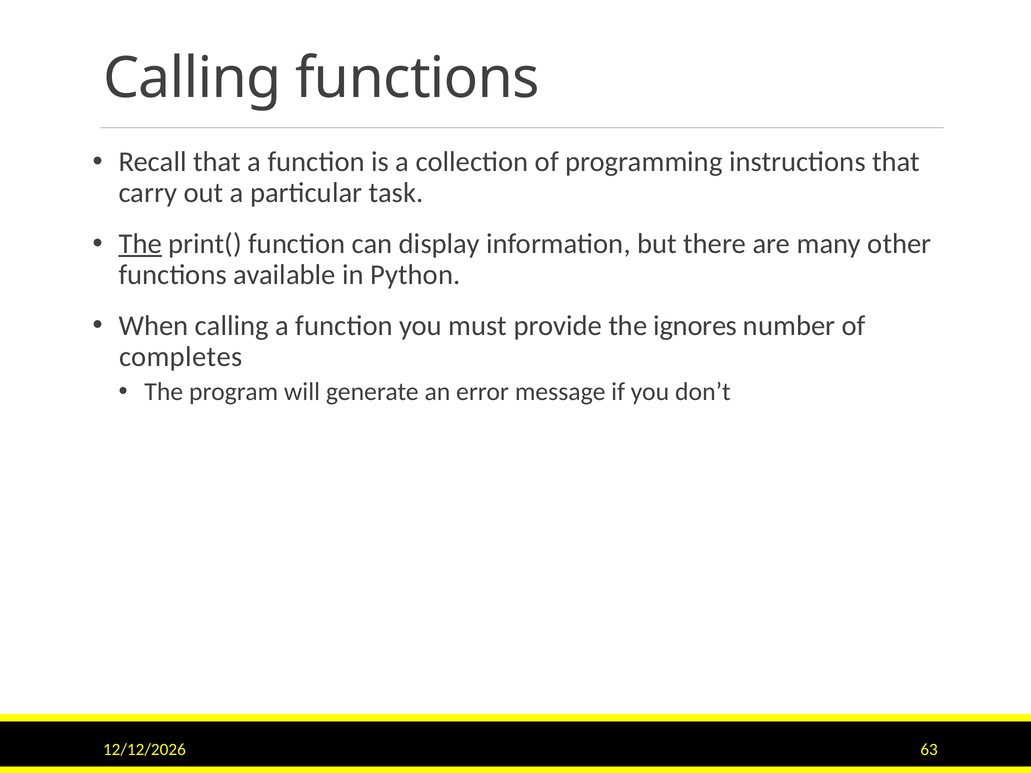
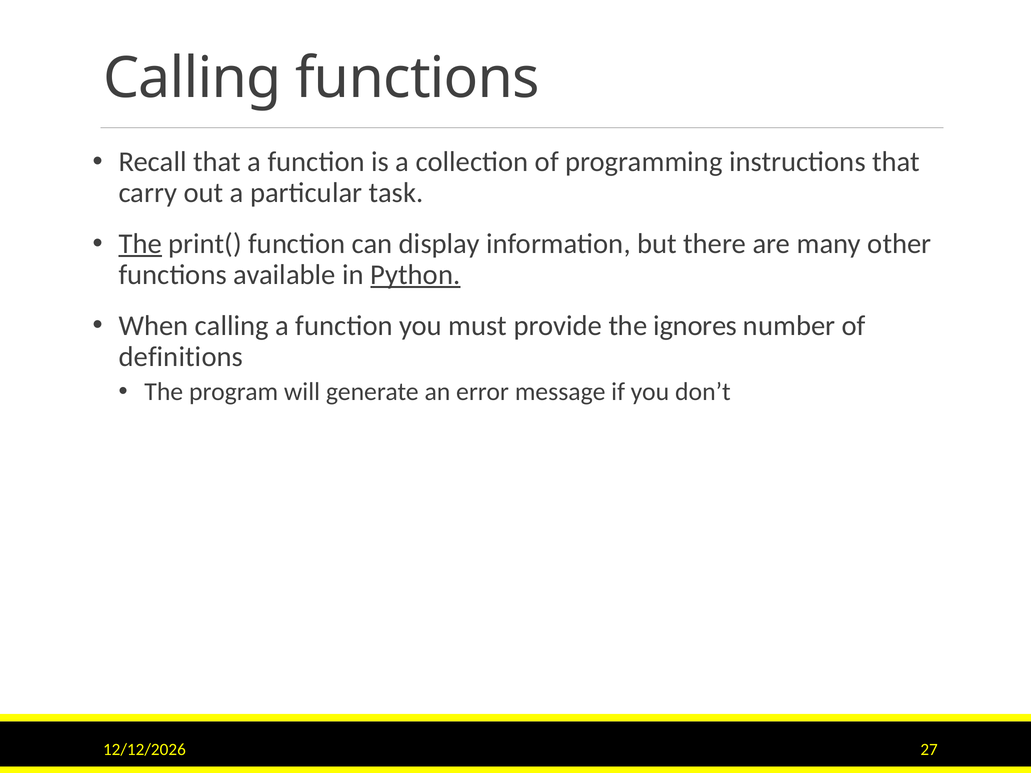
Python underline: none -> present
completes: completes -> definitions
63: 63 -> 27
